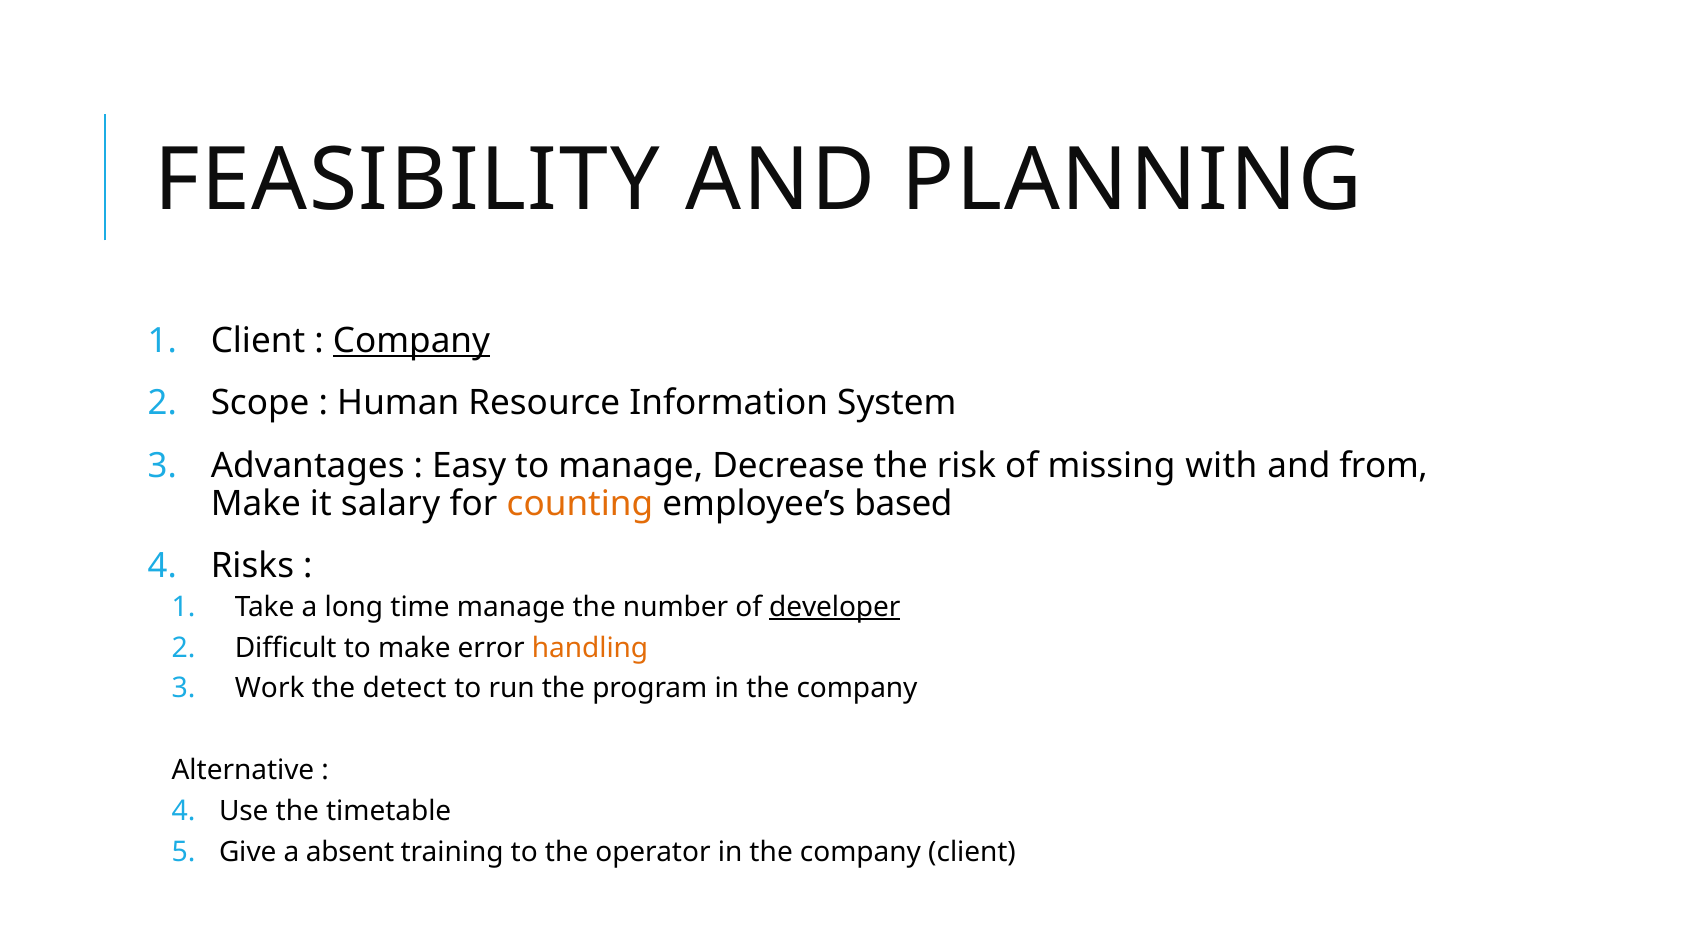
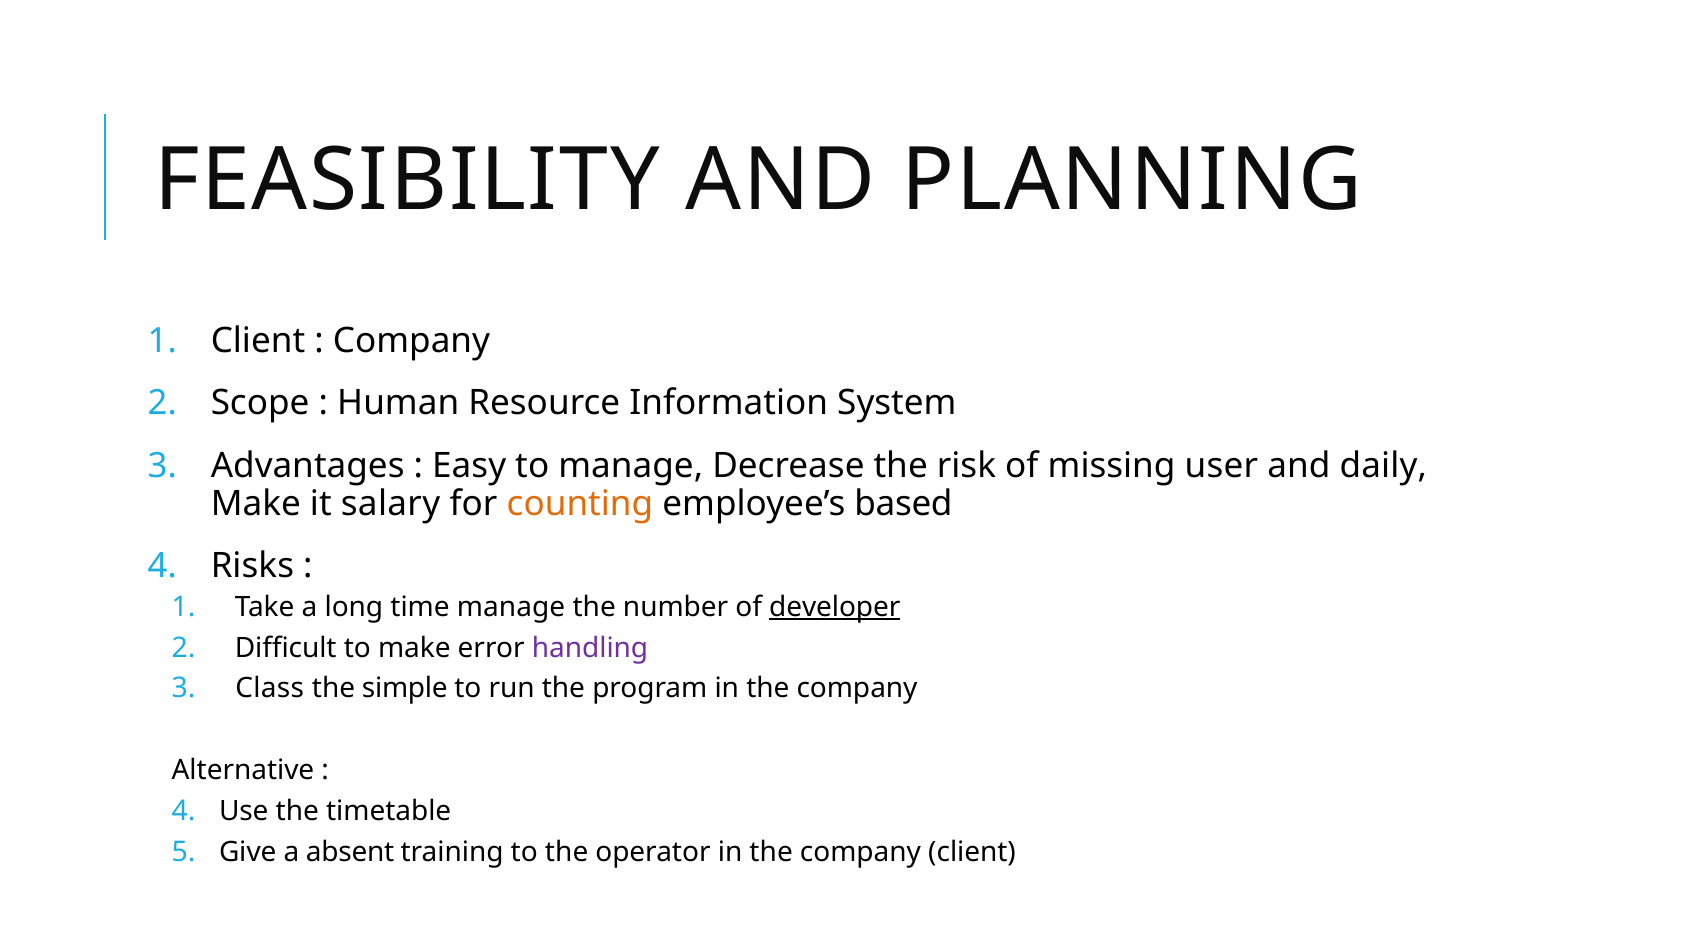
Company at (411, 341) underline: present -> none
with: with -> user
from: from -> daily
handling colour: orange -> purple
Work: Work -> Class
detect: detect -> simple
